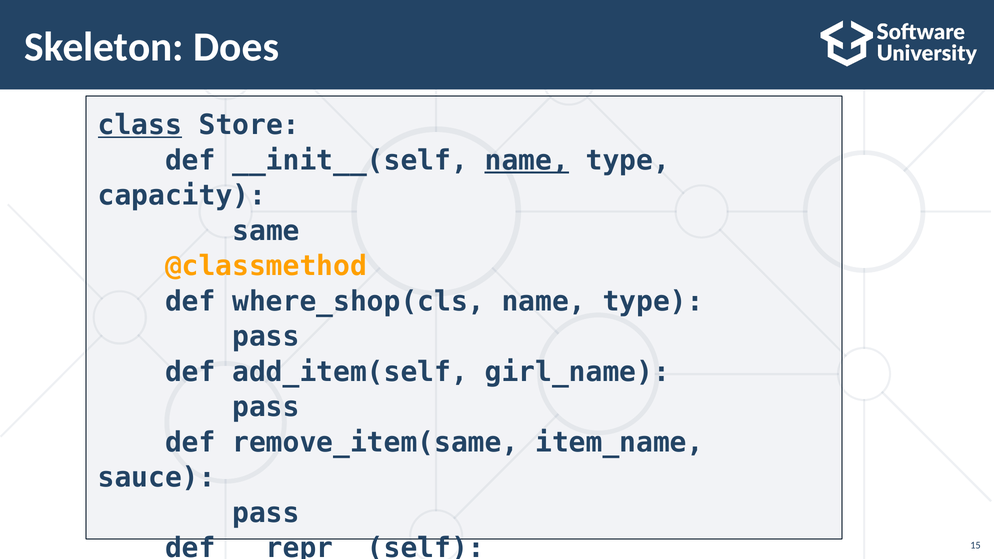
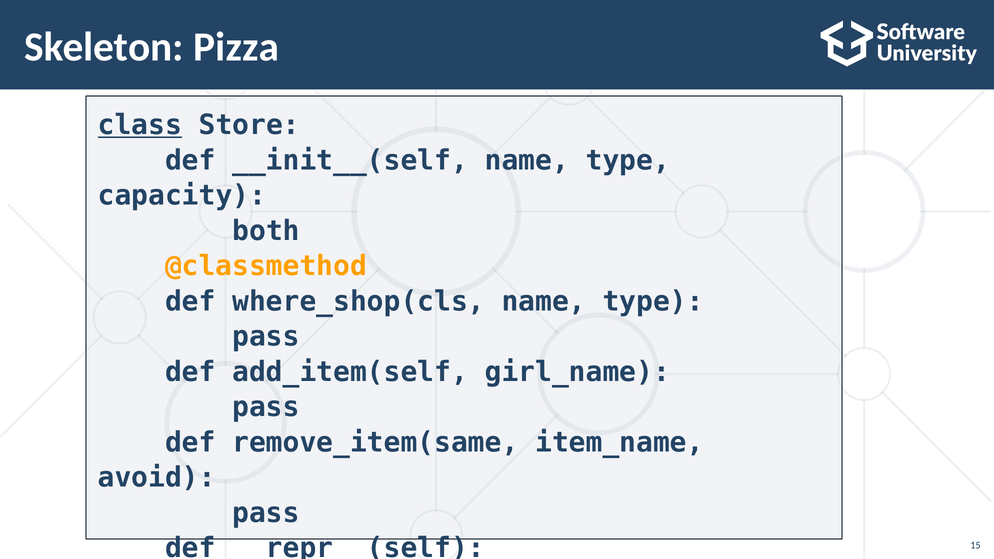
Does: Does -> Pizza
name at (527, 160) underline: present -> none
same: same -> both
sauce: sauce -> avoid
